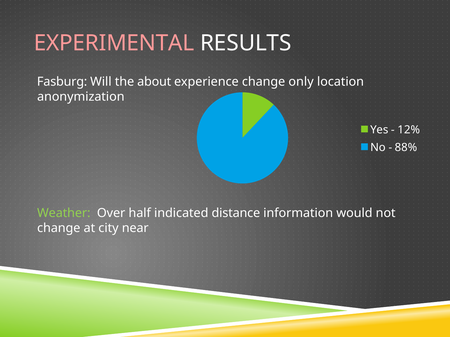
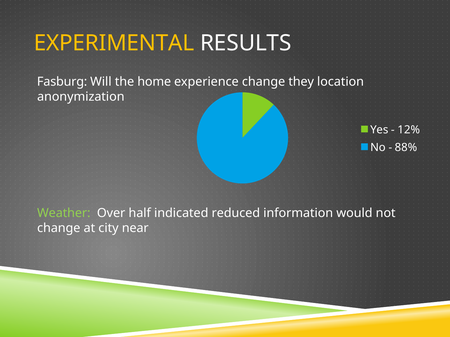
EXPERIMENTAL colour: pink -> yellow
about: about -> home
only: only -> they
distance: distance -> reduced
